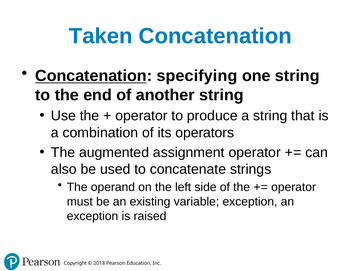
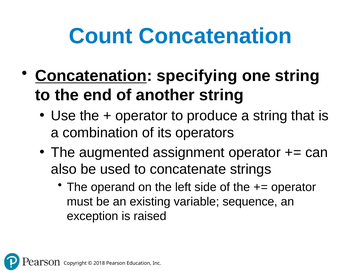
Taken: Taken -> Count
variable exception: exception -> sequence
